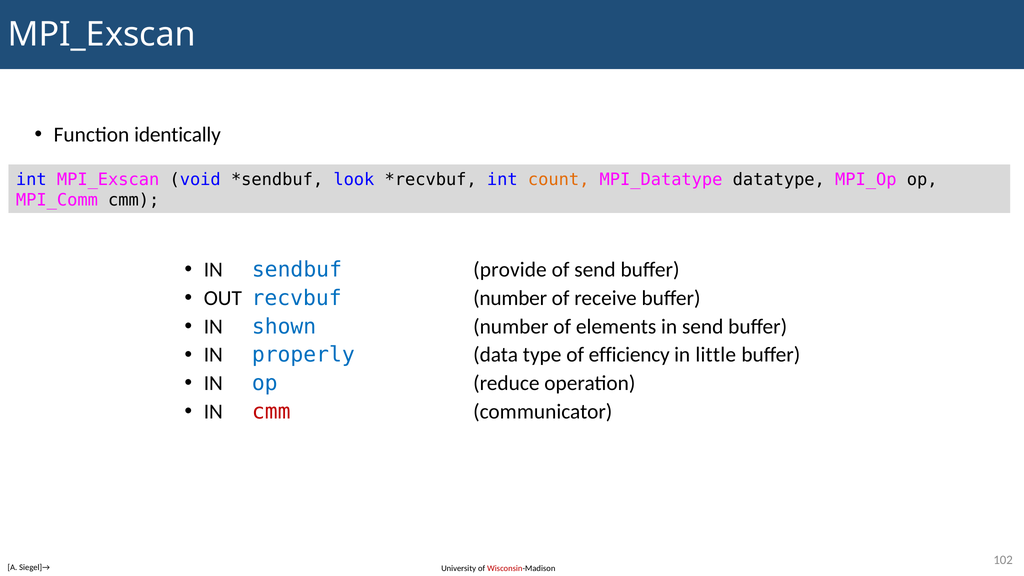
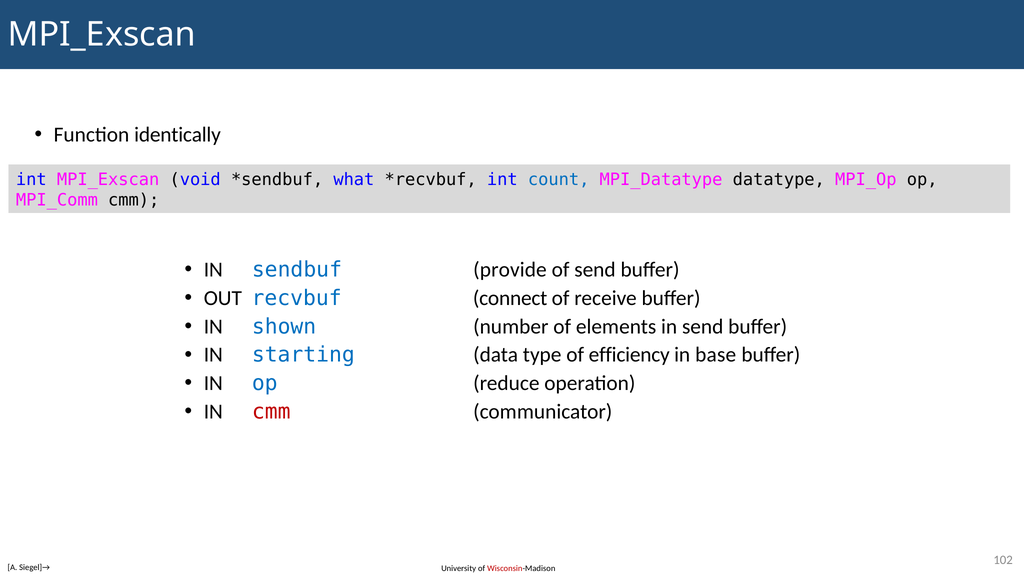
look: look -> what
count colour: orange -> blue
recvbuf number: number -> connect
properly: properly -> starting
little: little -> base
